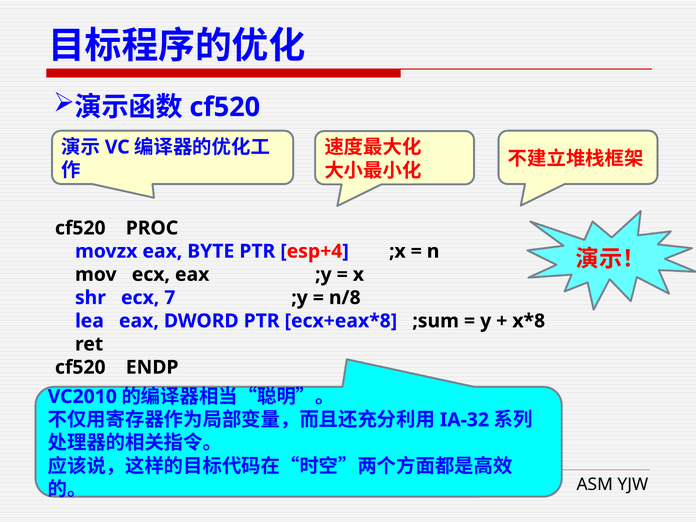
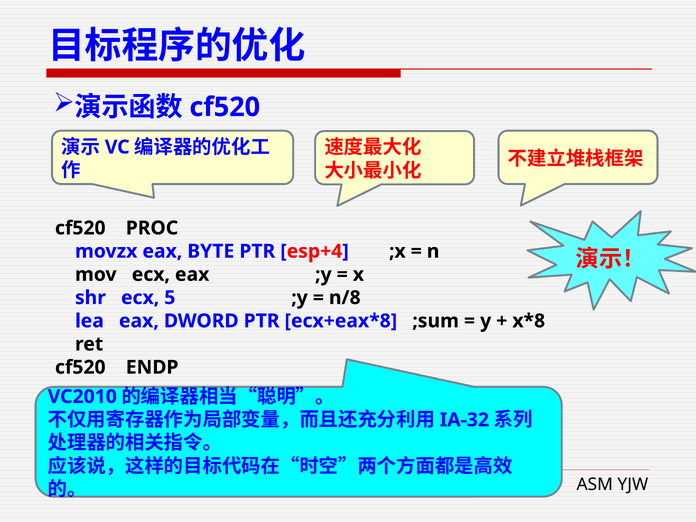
7: 7 -> 5
